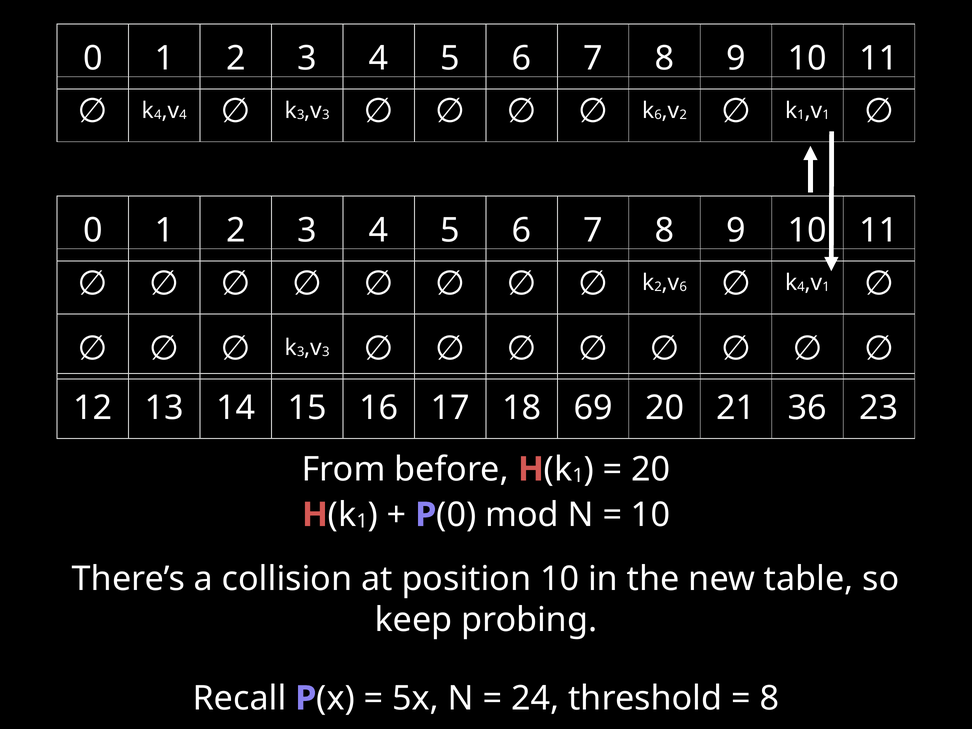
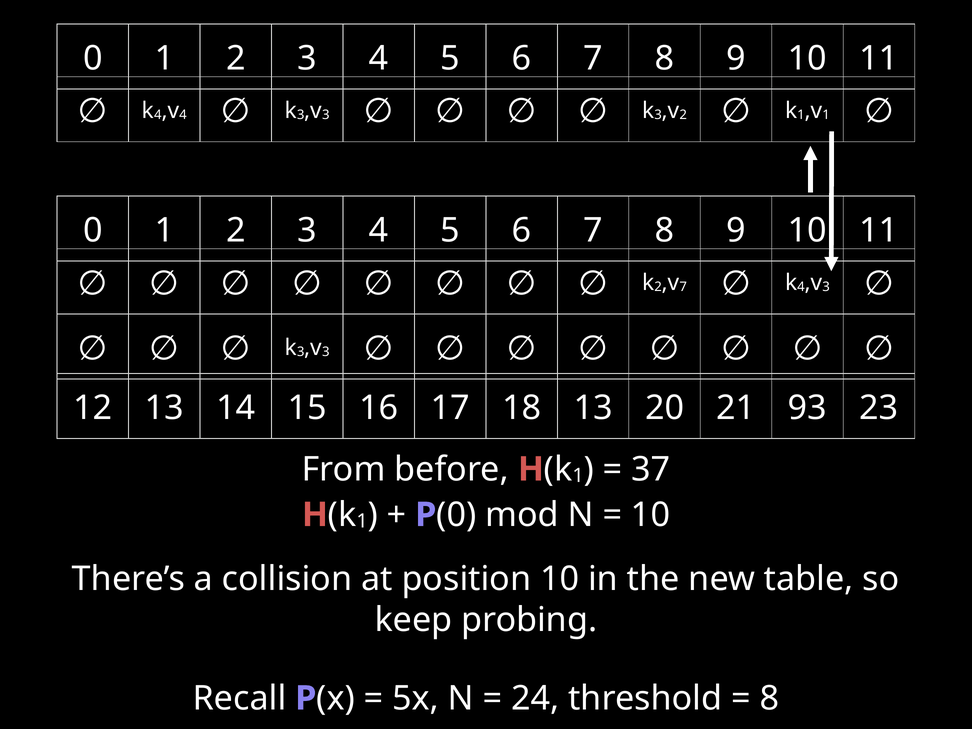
6 at (658, 115): 6 -> 3
6 at (683, 287): 6 -> 7
1 at (826, 287): 1 -> 3
18 69: 69 -> 13
36: 36 -> 93
20 at (651, 469): 20 -> 37
